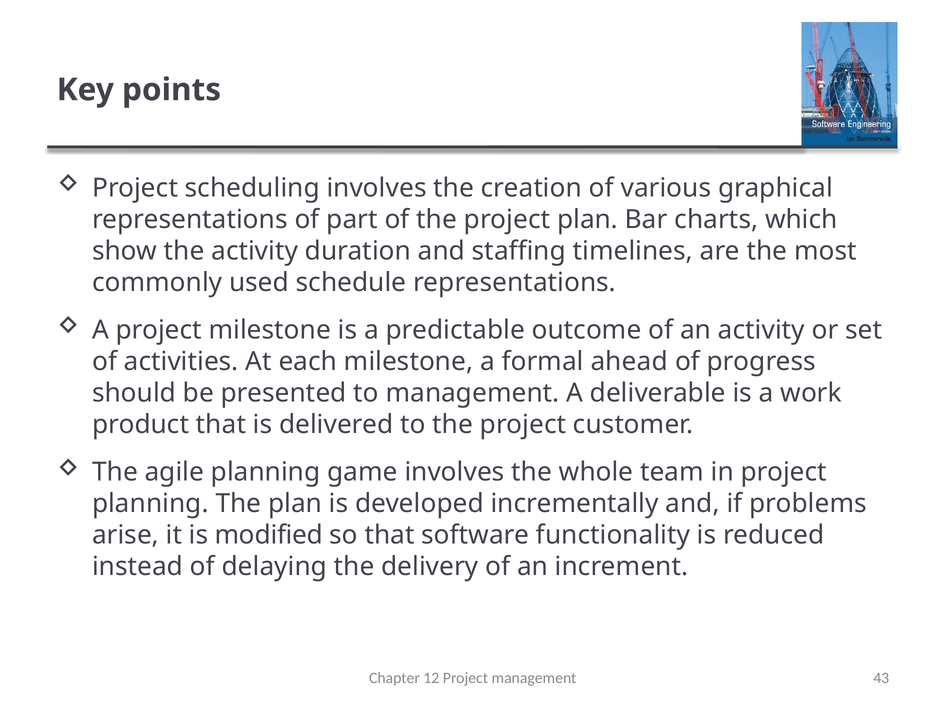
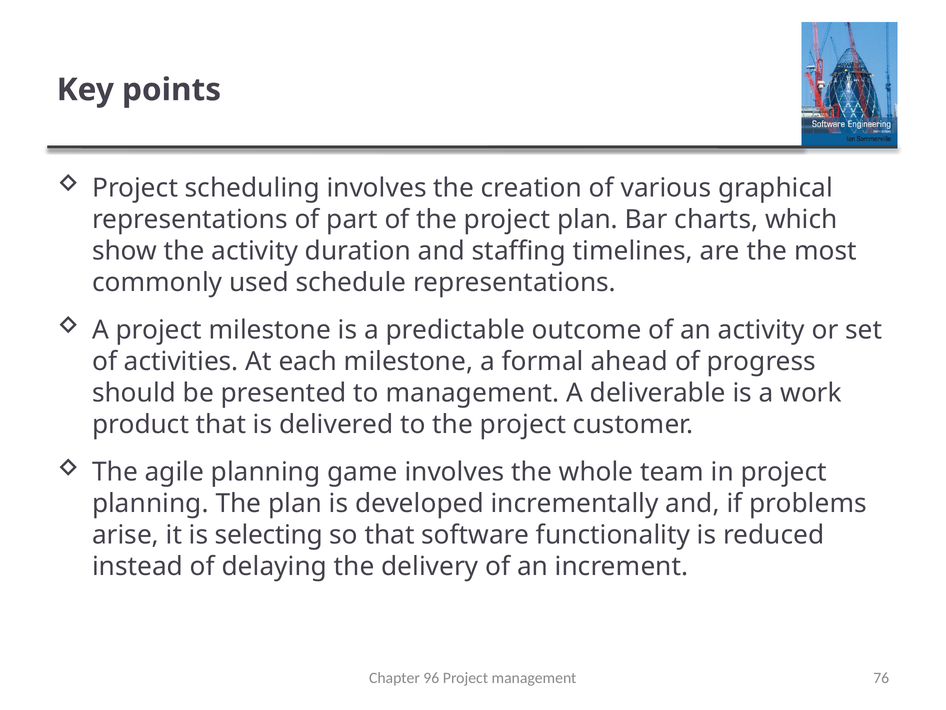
modified: modified -> selecting
12: 12 -> 96
43: 43 -> 76
